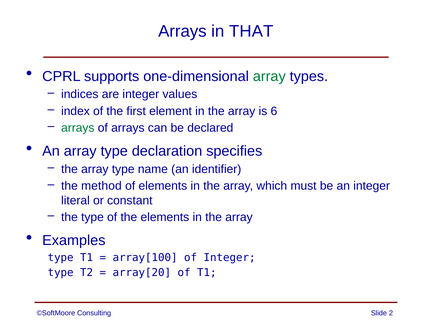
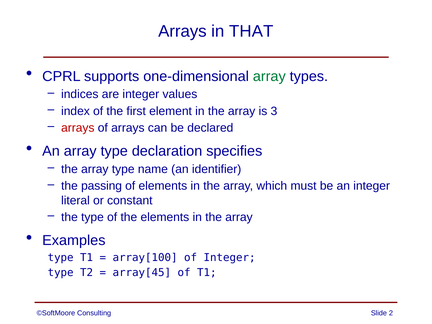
6: 6 -> 3
arrays at (78, 128) colour: green -> red
method: method -> passing
array[20: array[20 -> array[45
